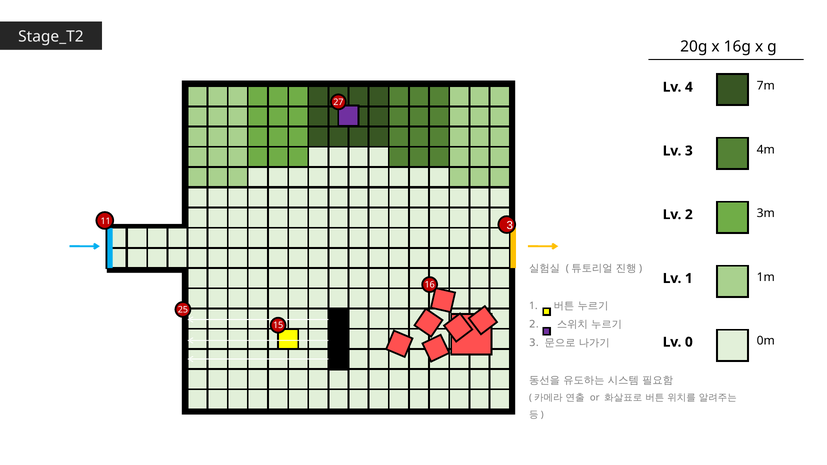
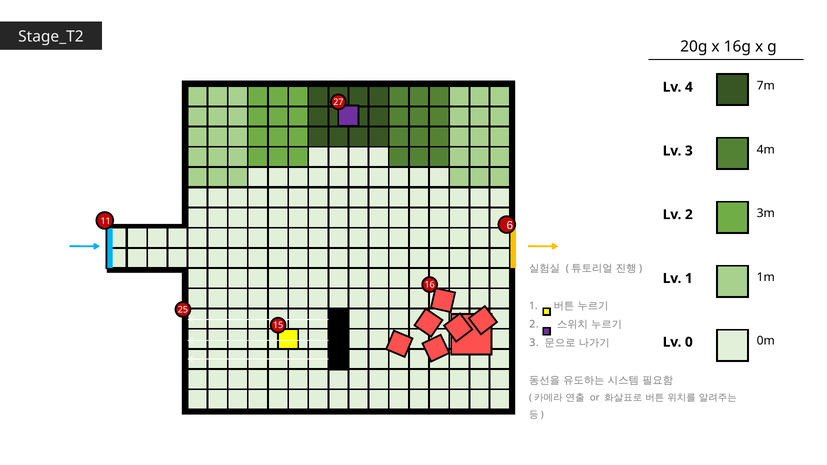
11 3: 3 -> 6
